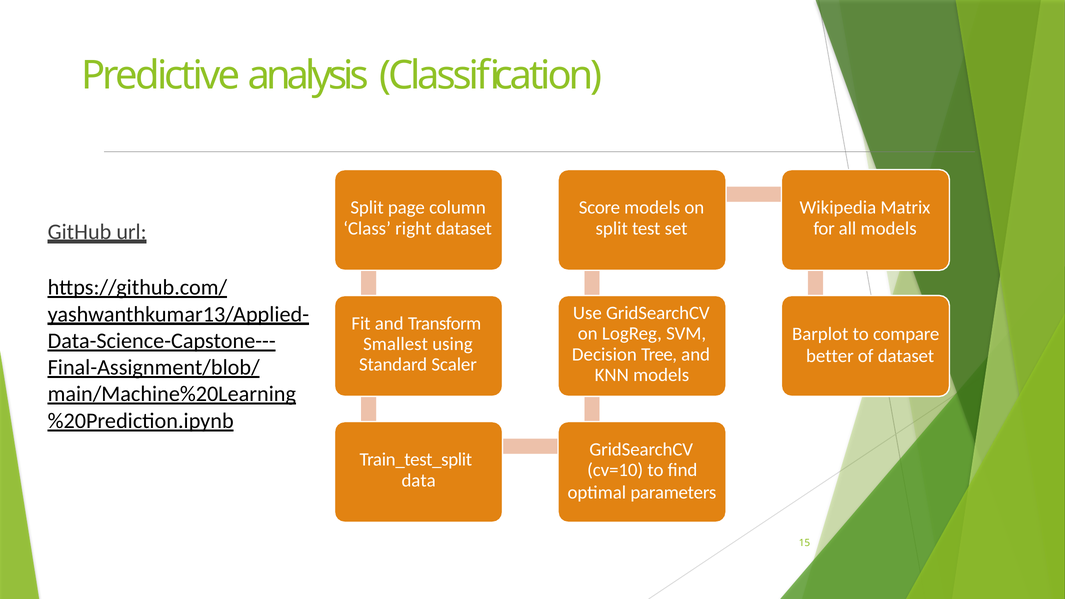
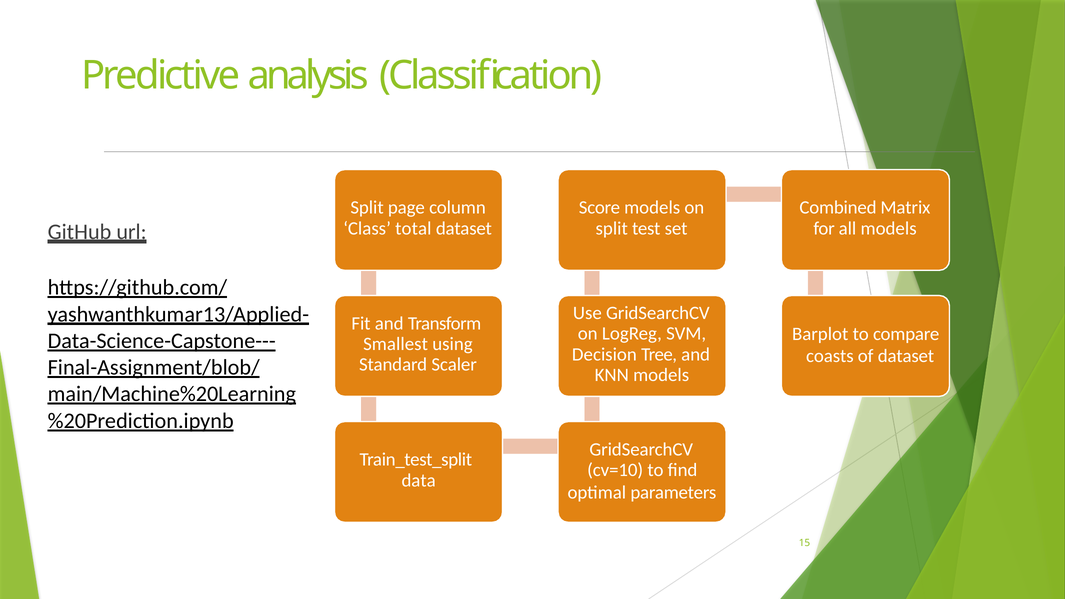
Wikipedia: Wikipedia -> Combined
right: right -> total
better: better -> coasts
